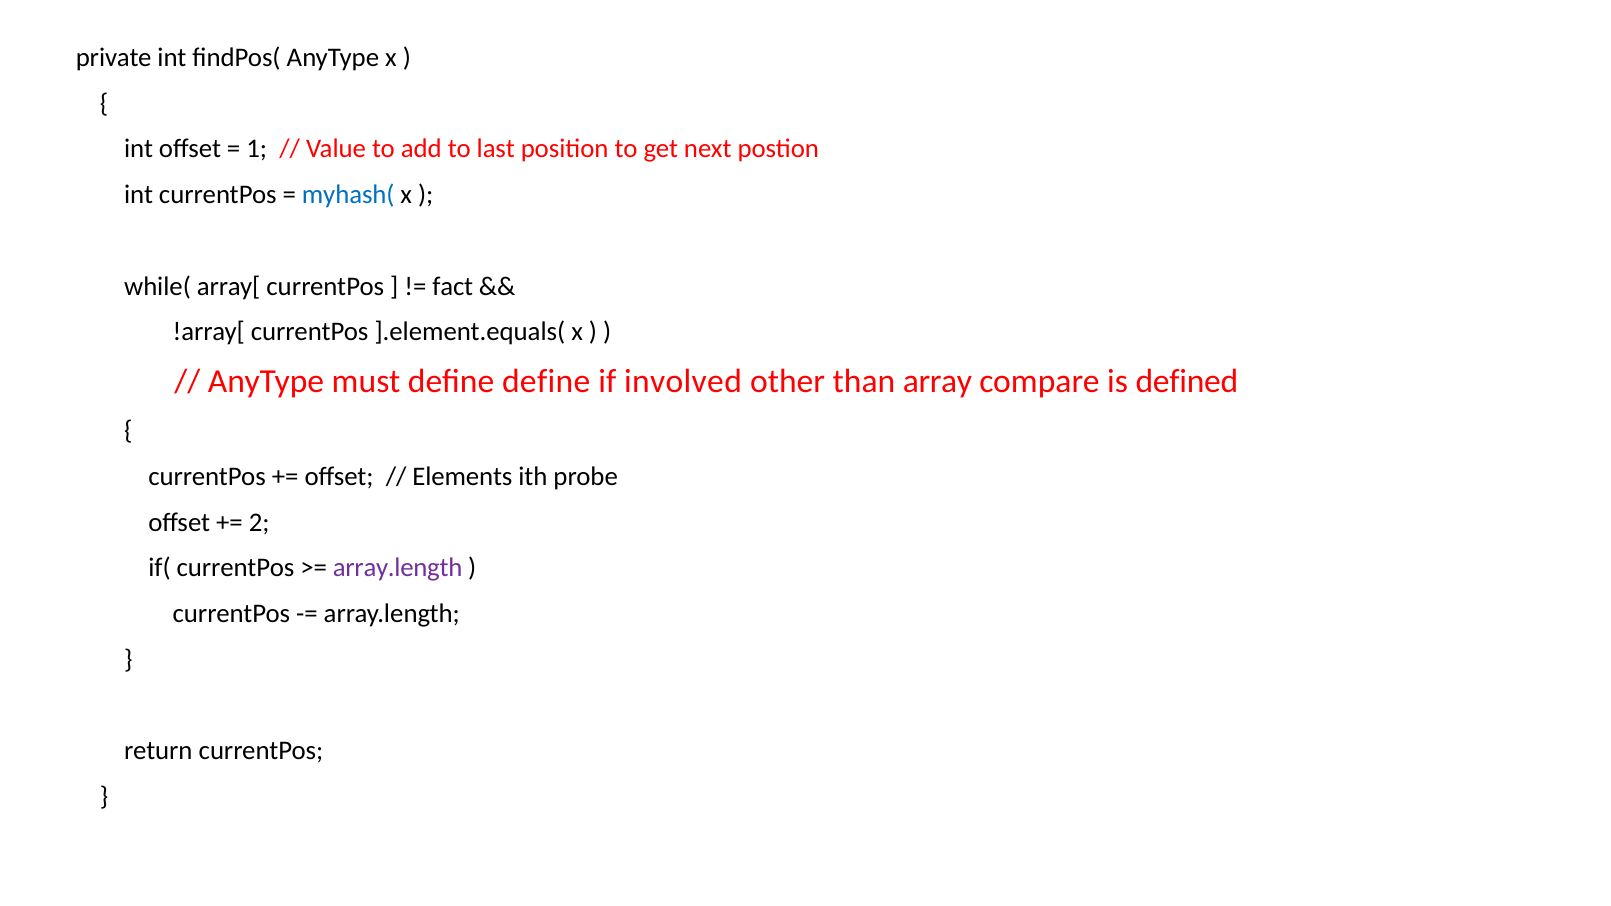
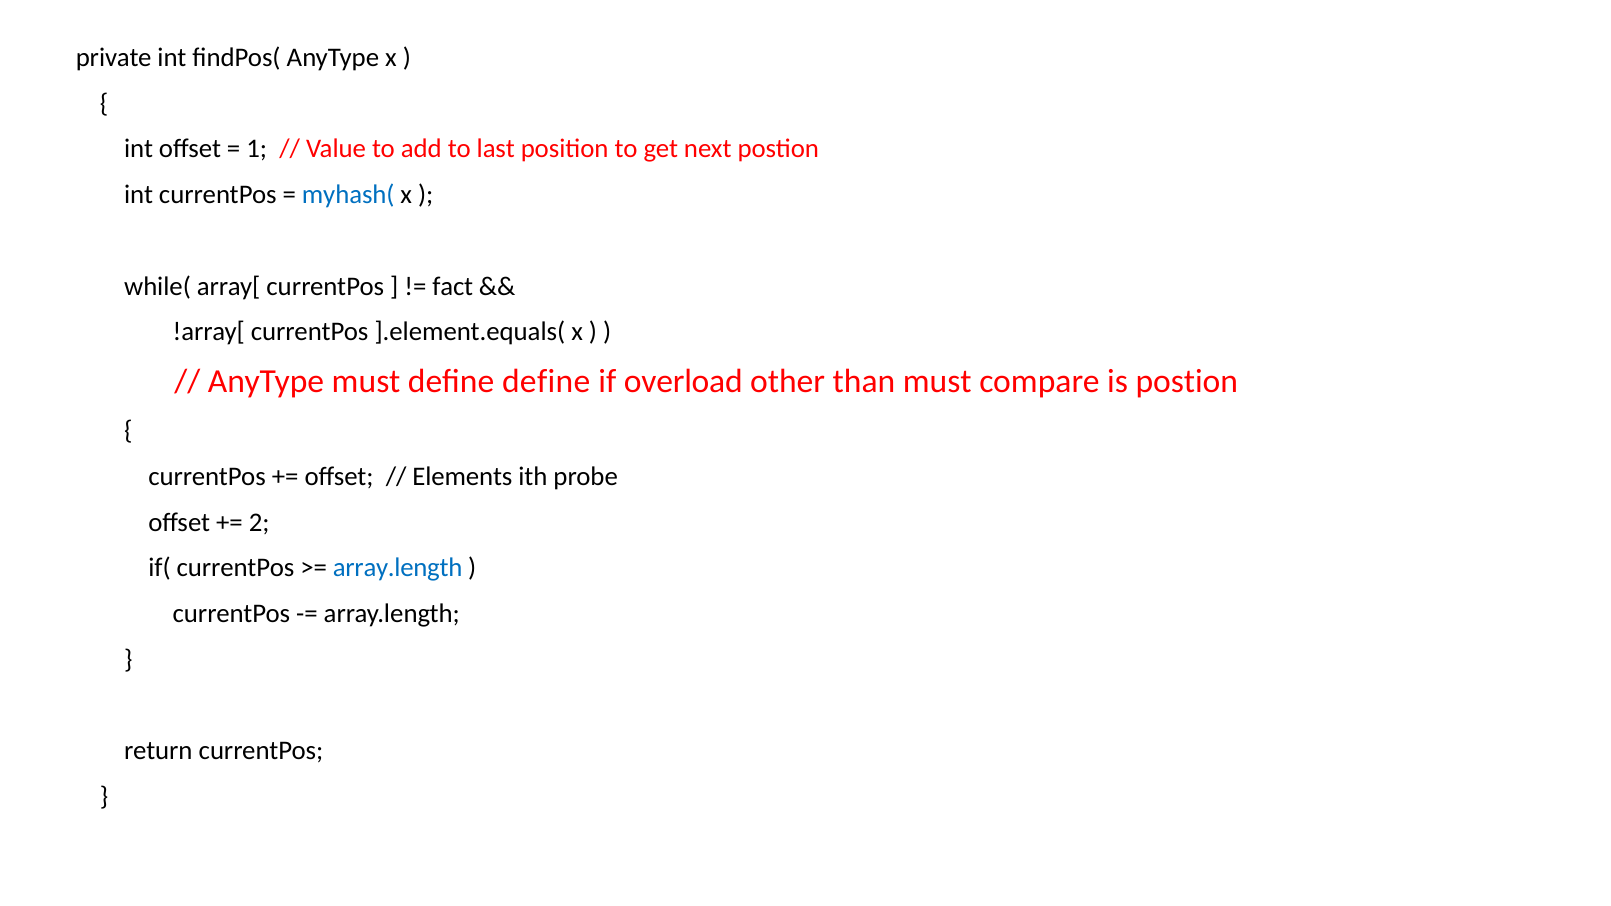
involved: involved -> overload
than array: array -> must
is defined: defined -> postion
array.length at (398, 568) colour: purple -> blue
